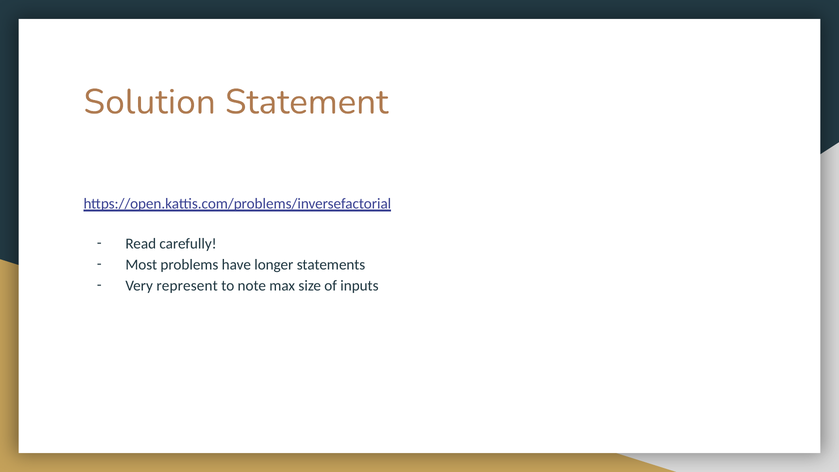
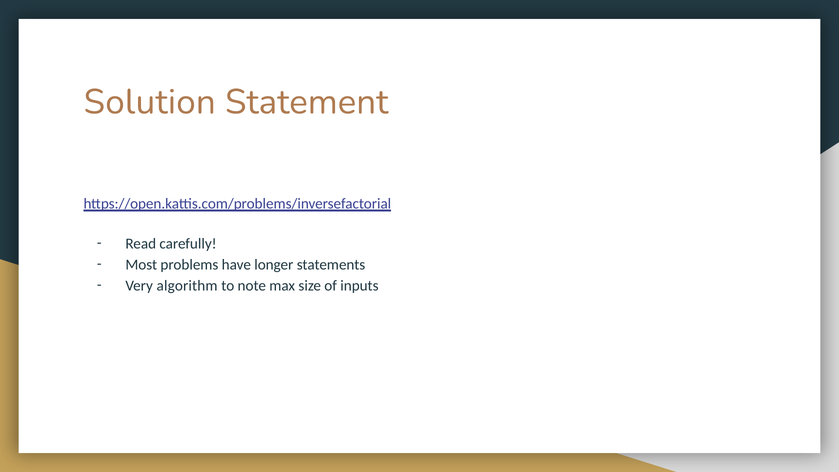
represent: represent -> algorithm
